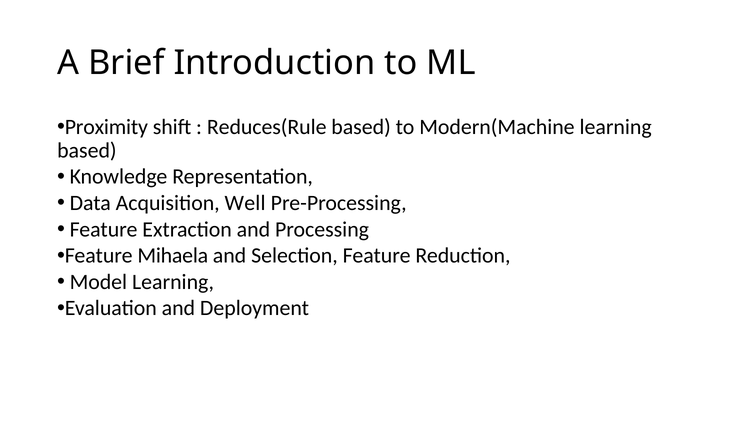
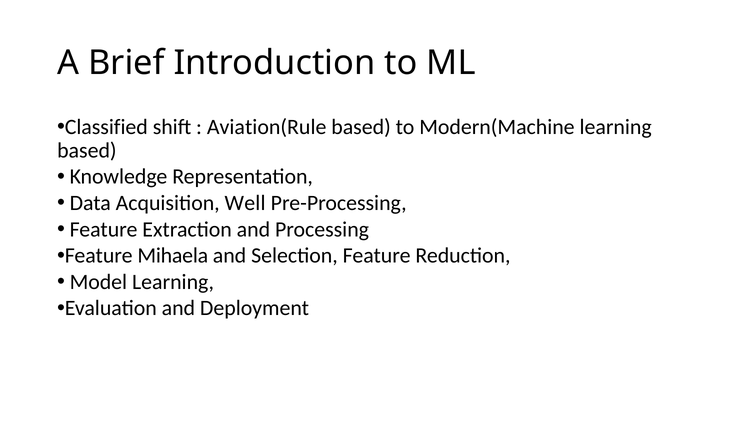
Proximity: Proximity -> Classified
Reduces(Rule: Reduces(Rule -> Aviation(Rule
